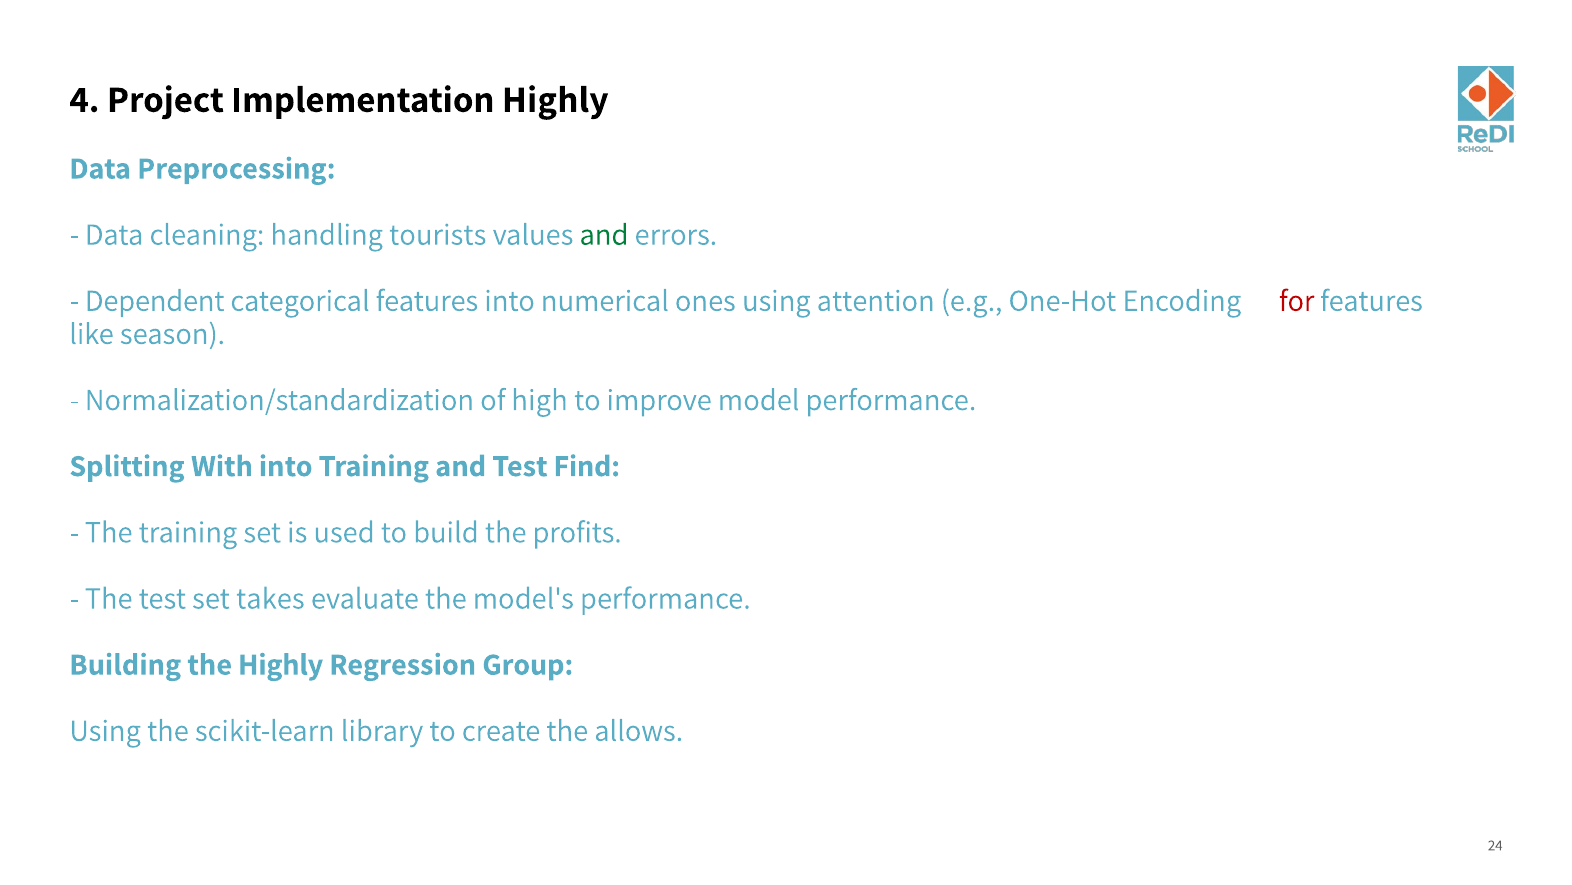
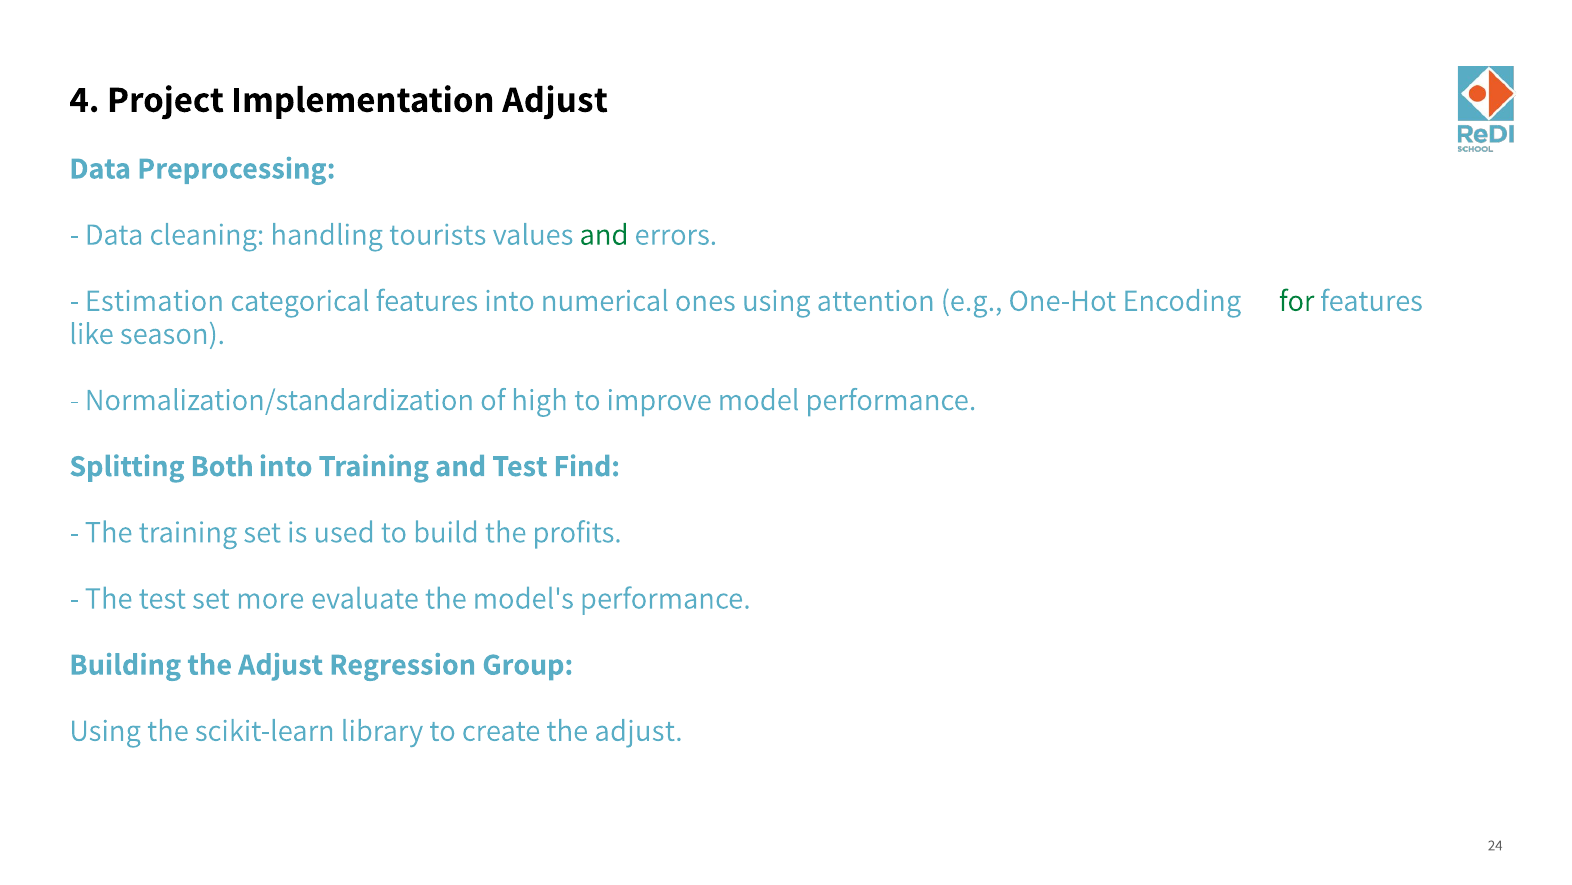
Implementation Highly: Highly -> Adjust
Dependent: Dependent -> Estimation
for colour: red -> green
With: With -> Both
takes: takes -> more
Building the Highly: Highly -> Adjust
create the allows: allows -> adjust
